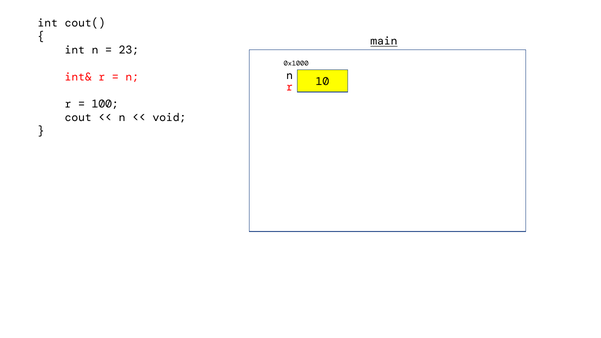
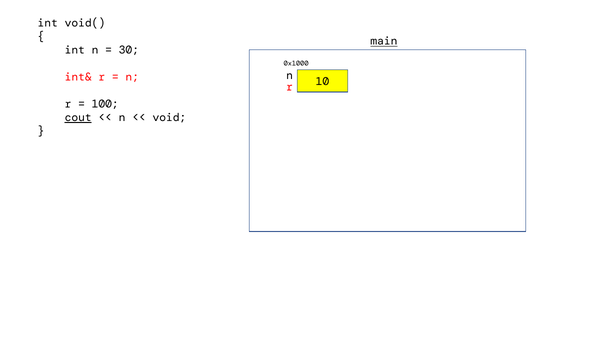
cout(: cout( -> void(
23: 23 -> 30
cout underline: none -> present
